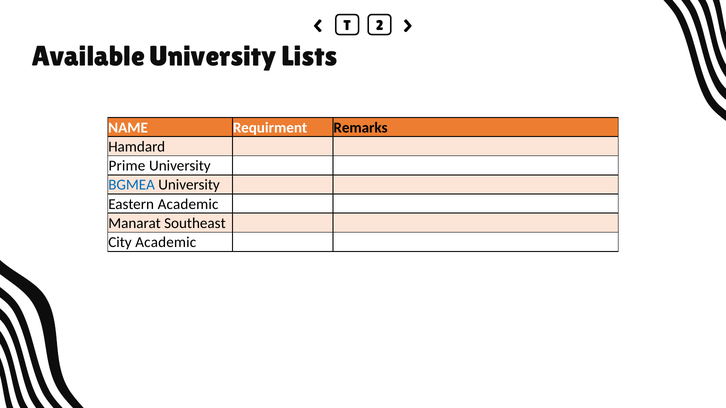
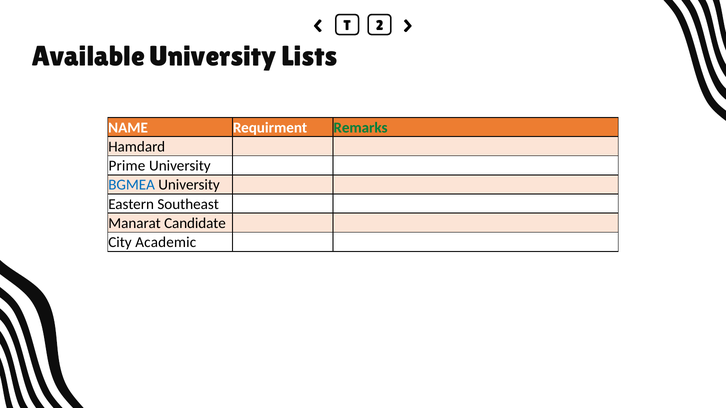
Remarks colour: black -> green
Eastern Academic: Academic -> Southeast
Southeast: Southeast -> Candidate
